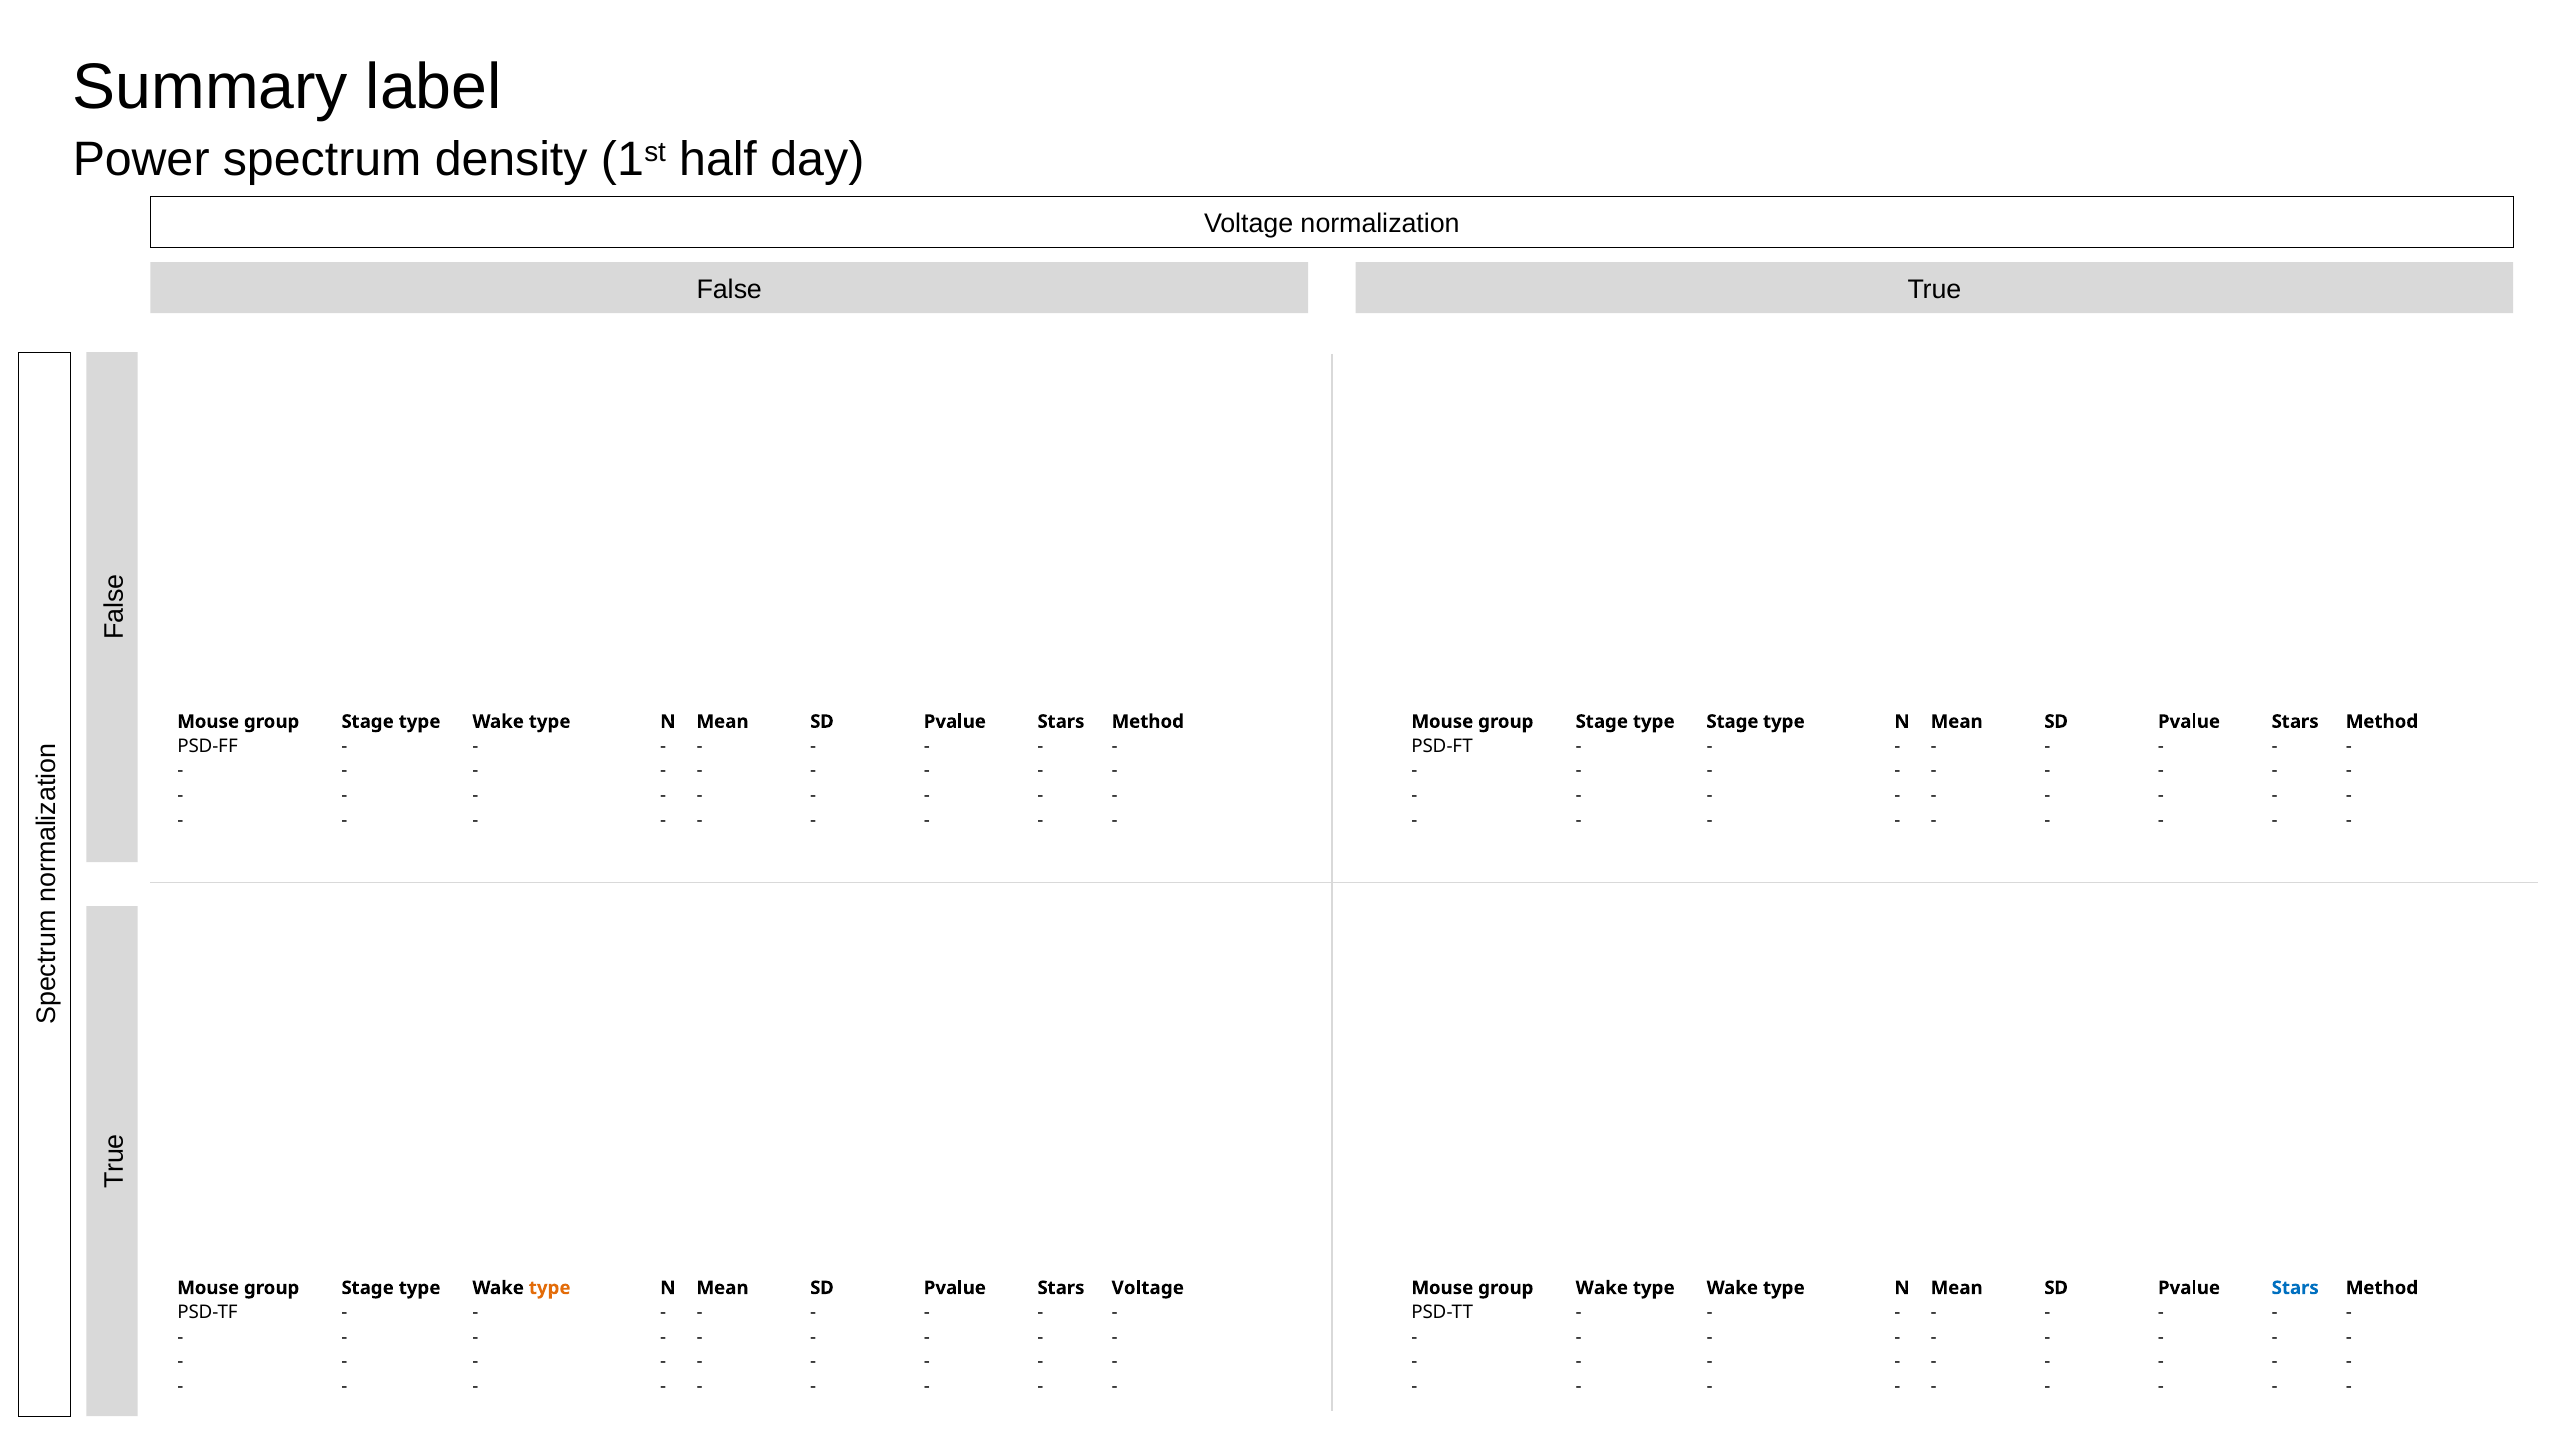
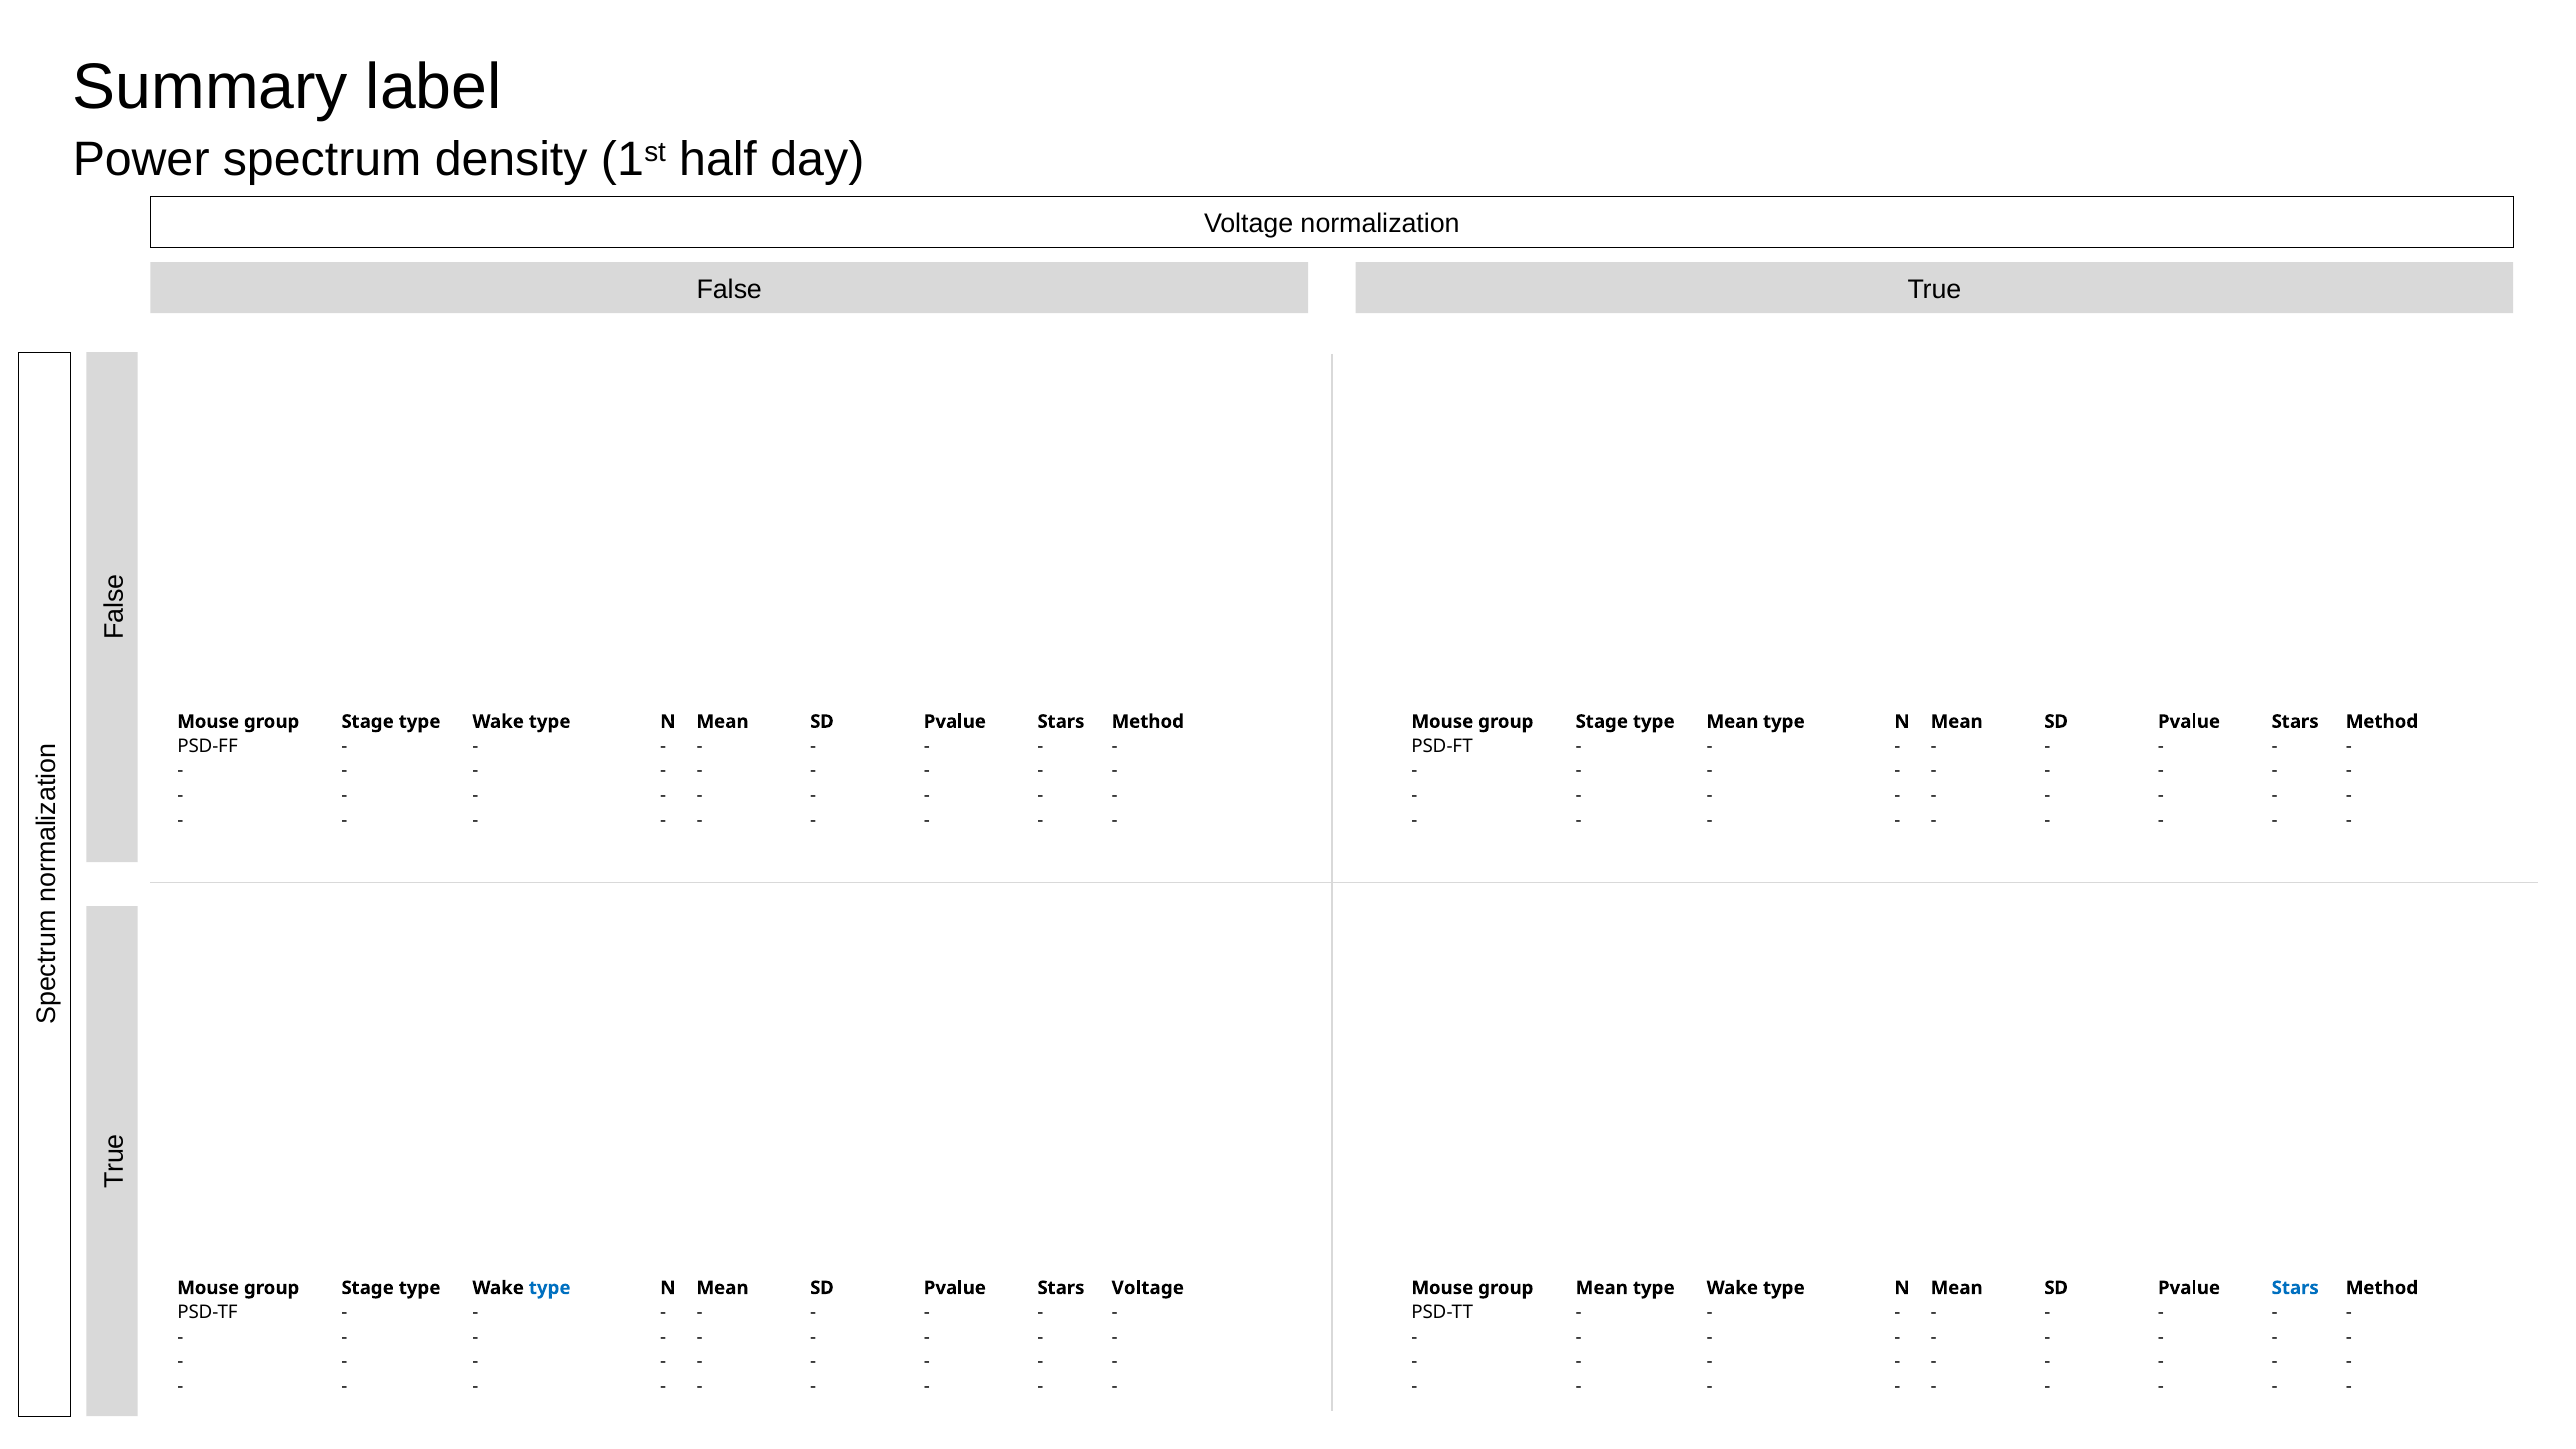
type Stage: Stage -> Mean
type at (550, 1288) colour: orange -> blue
group Wake: Wake -> Mean
